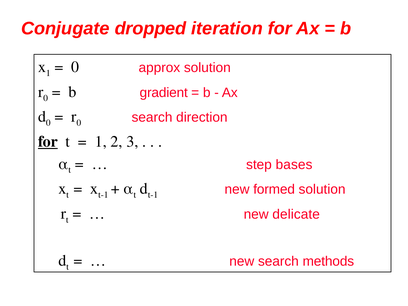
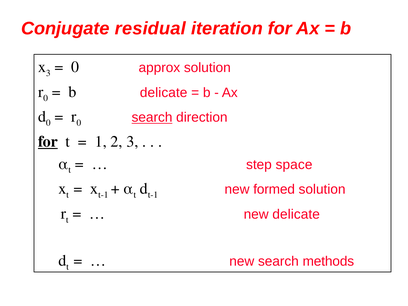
dropped: dropped -> residual
1 at (48, 73): 1 -> 3
b gradient: gradient -> delicate
search at (152, 117) underline: none -> present
bases: bases -> space
